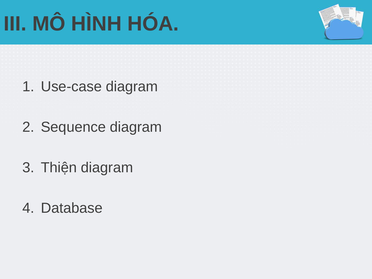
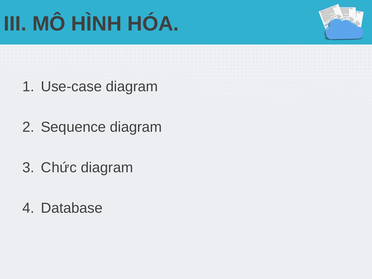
Thiện: Thiện -> Chức
